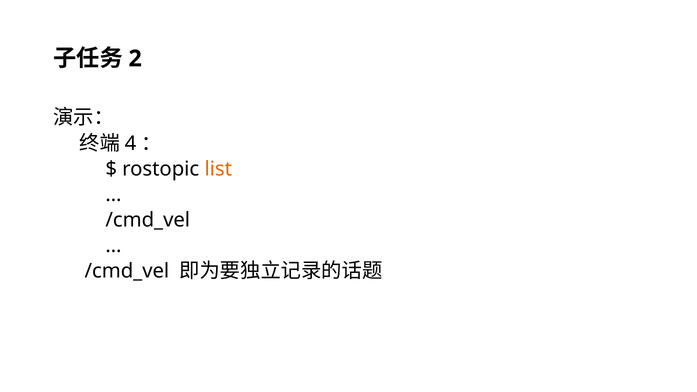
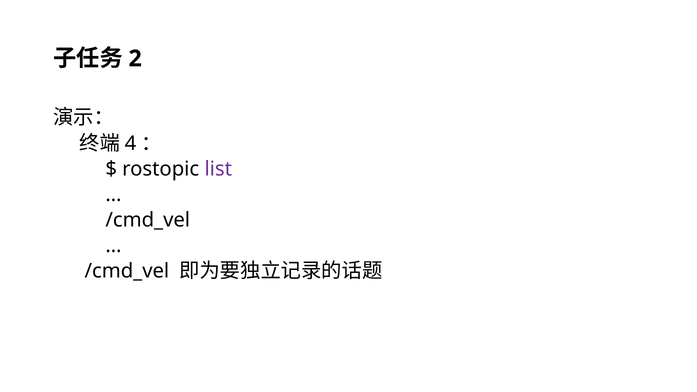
list colour: orange -> purple
